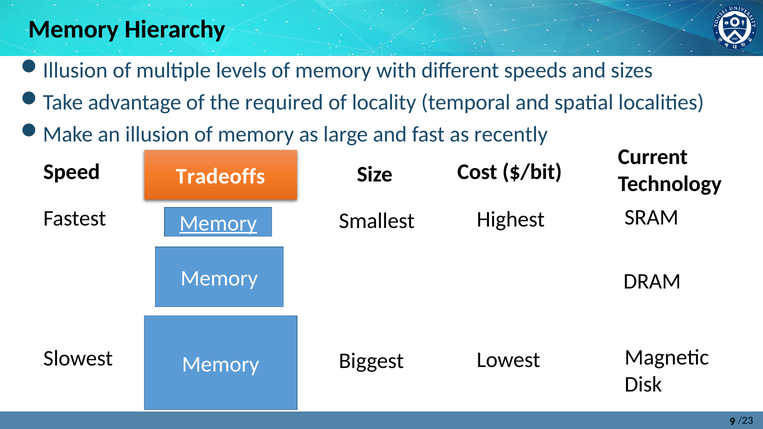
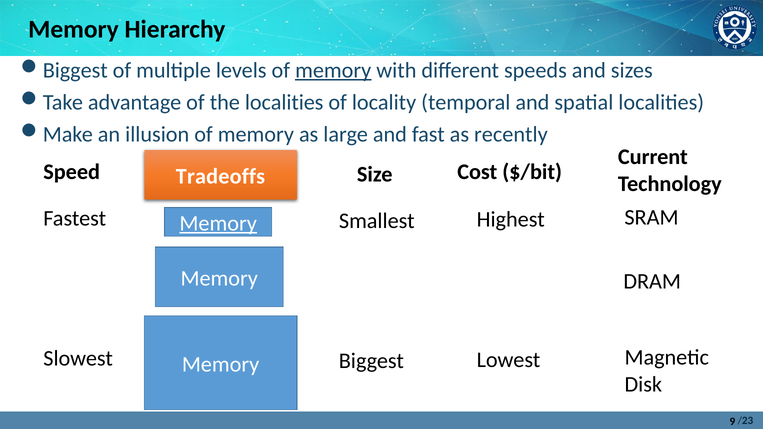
Illusion at (75, 70): Illusion -> Biggest
memory at (333, 70) underline: none -> present
the required: required -> localities
